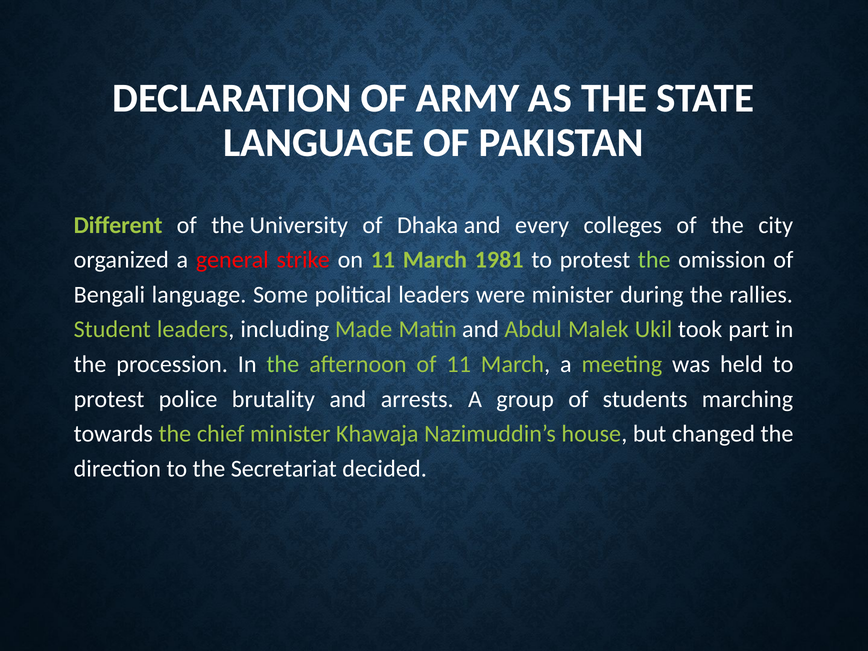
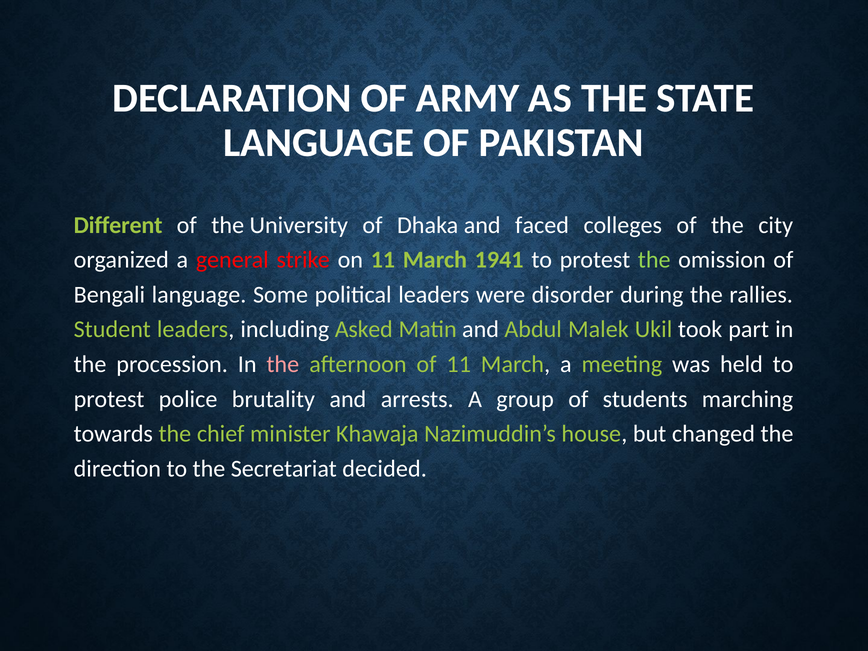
every: every -> faced
1981: 1981 -> 1941
were minister: minister -> disorder
Made: Made -> Asked
the at (283, 364) colour: light green -> pink
